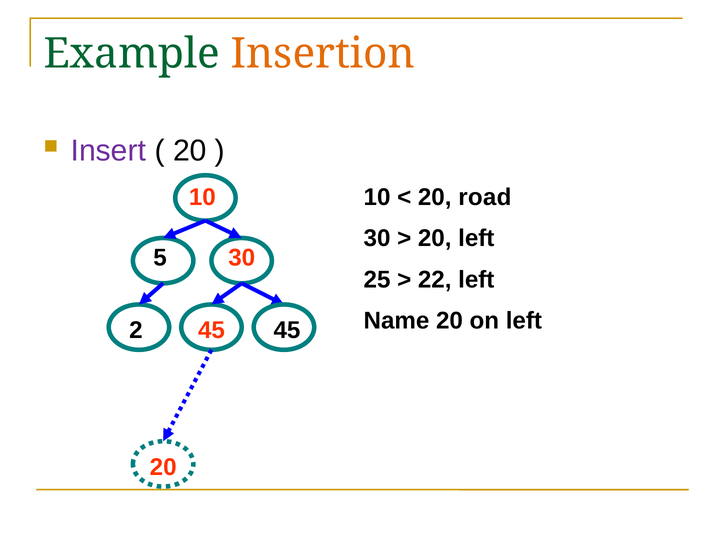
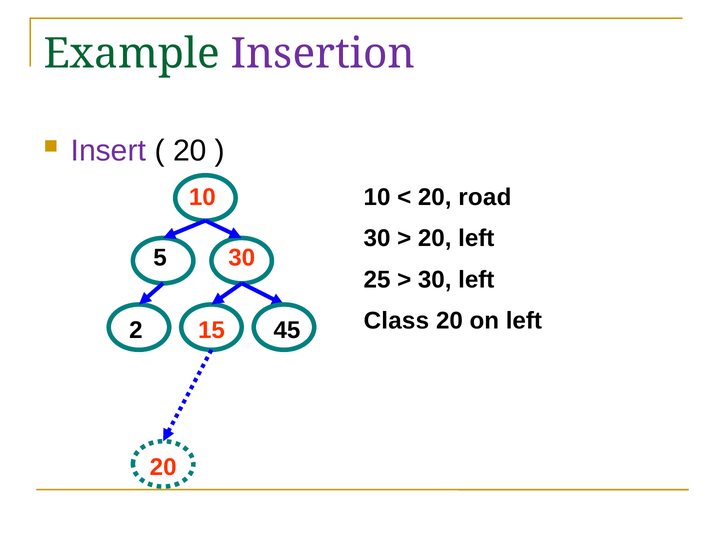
Insertion colour: orange -> purple
22 at (435, 279): 22 -> 30
Name: Name -> Class
2 45: 45 -> 15
